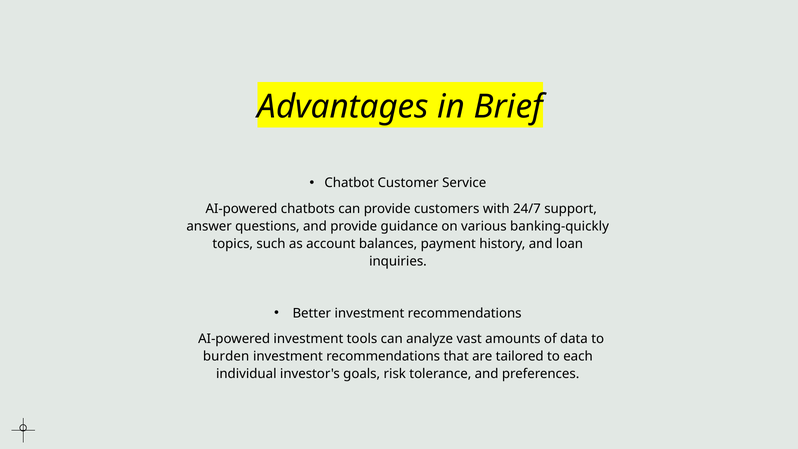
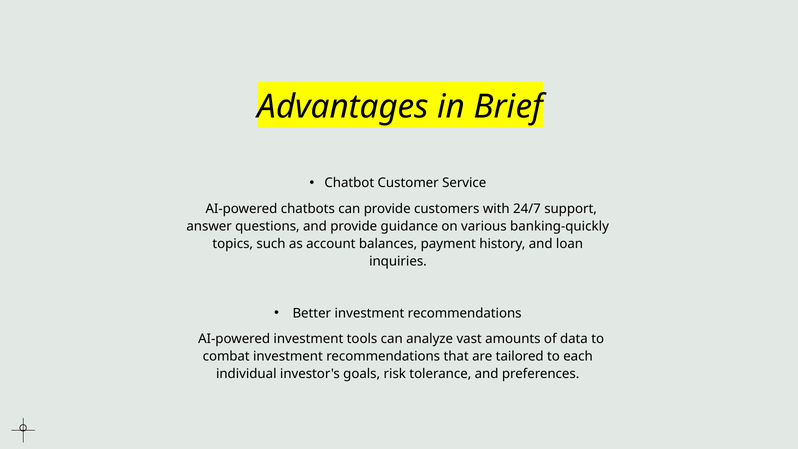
burden: burden -> combat
